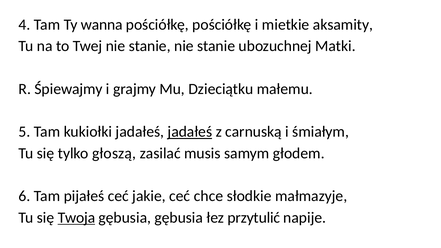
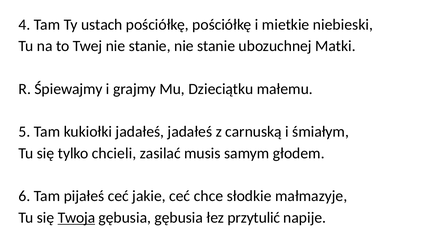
wanna: wanna -> ustach
aksamity: aksamity -> niebieski
jadałeś at (190, 132) underline: present -> none
głoszą: głoszą -> chcieli
